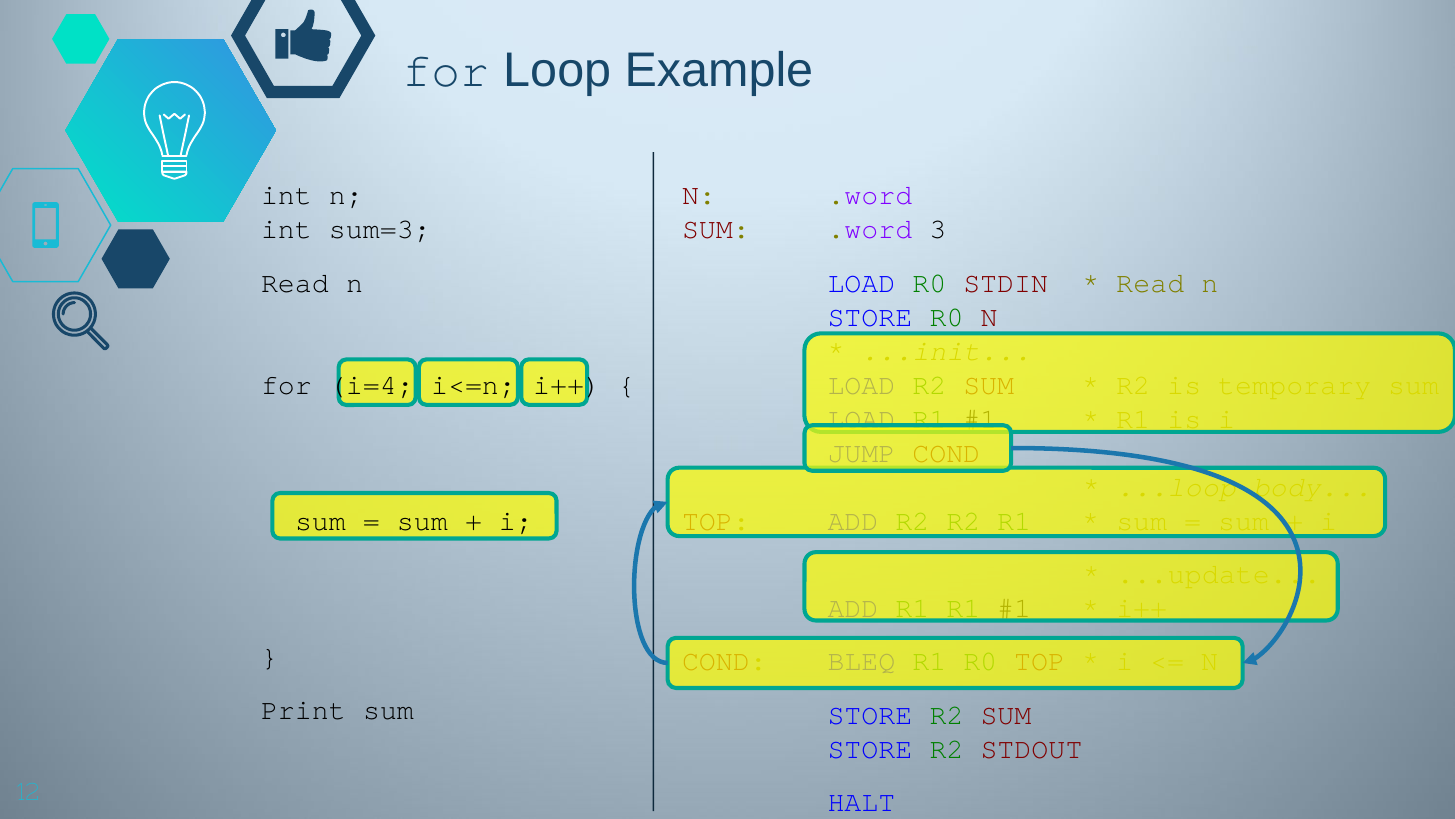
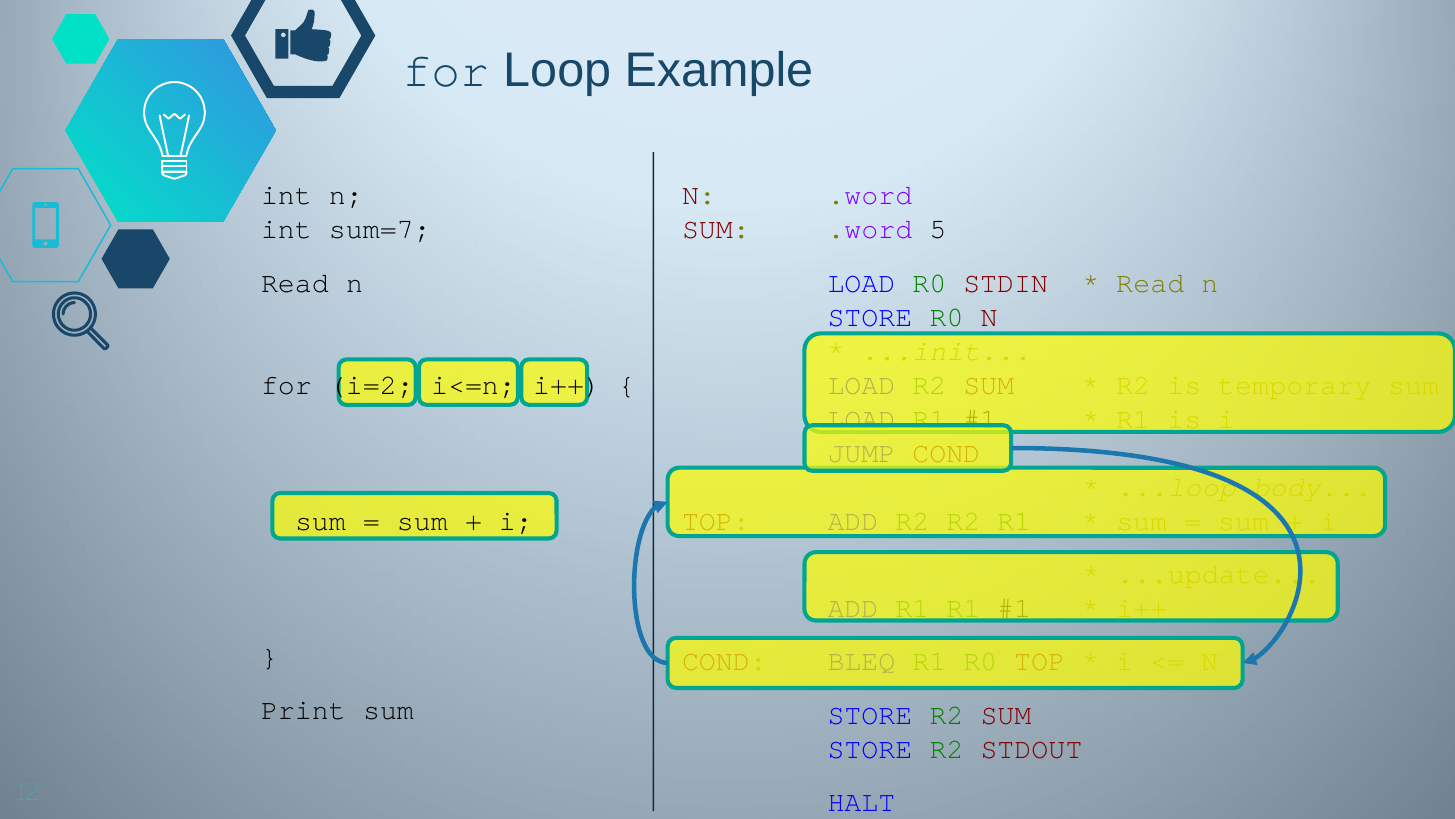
sum=3: sum=3 -> sum=7
3: 3 -> 5
i=4: i=4 -> i=2
